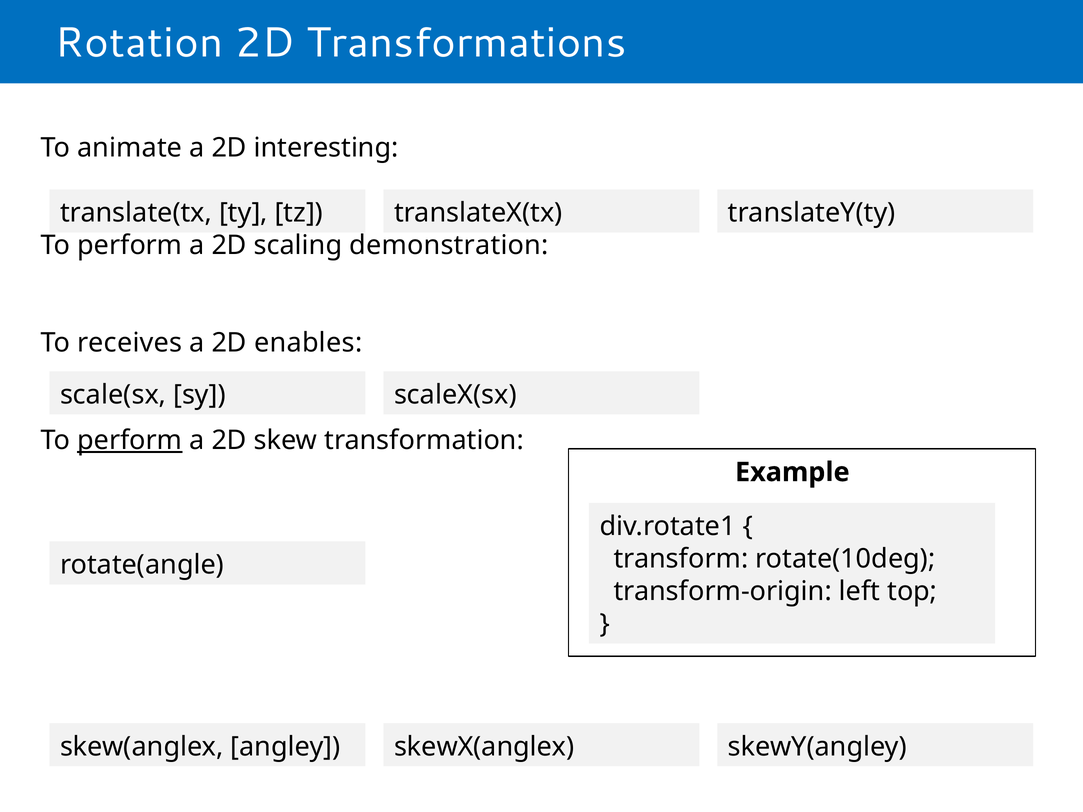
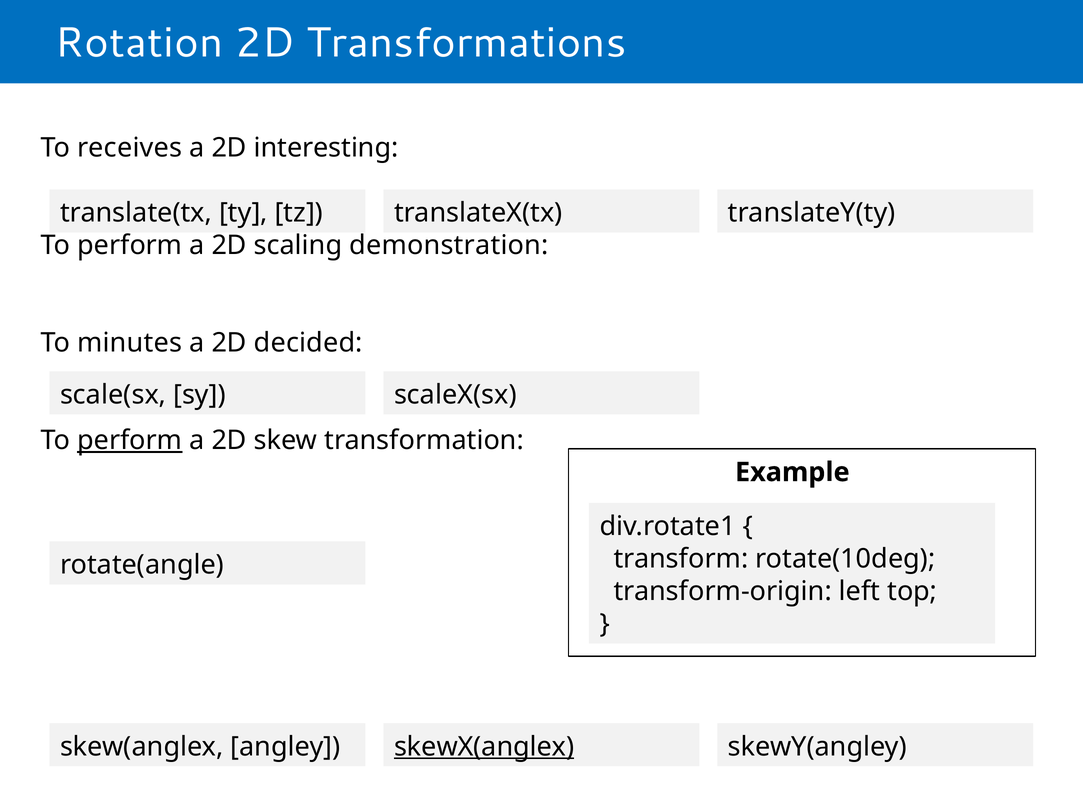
animate: animate -> receives
receives: receives -> minutes
enables: enables -> decided
skewX(anglex underline: none -> present
